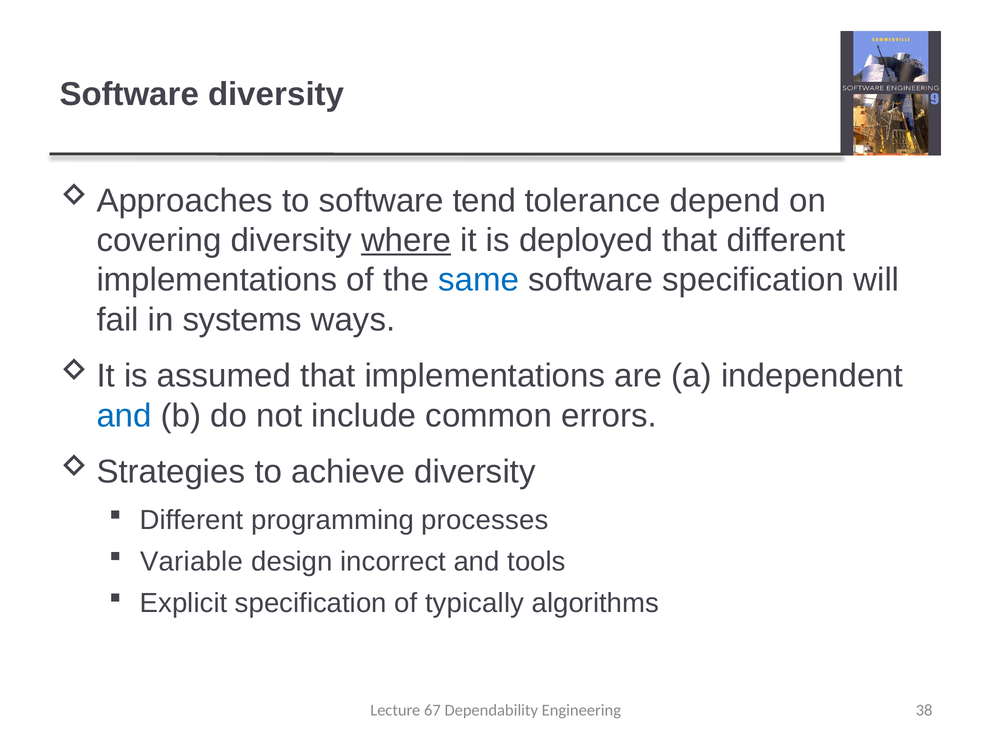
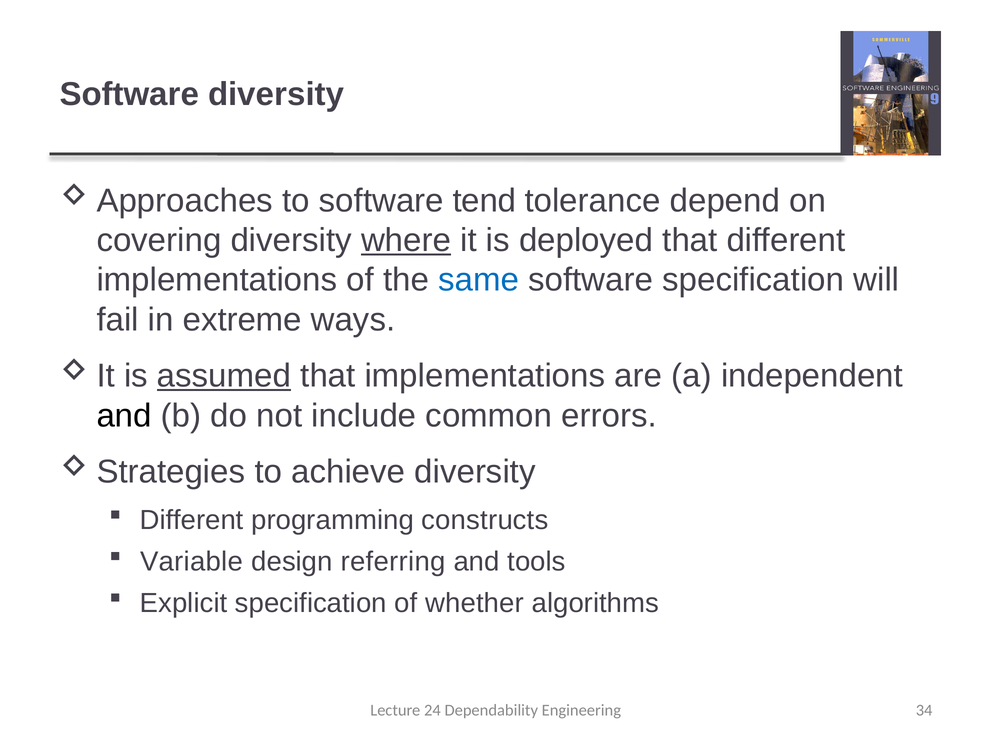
systems: systems -> extreme
assumed underline: none -> present
and at (124, 416) colour: blue -> black
processes: processes -> constructs
incorrect: incorrect -> referring
typically: typically -> whether
67: 67 -> 24
38: 38 -> 34
